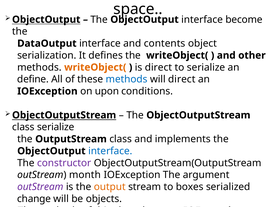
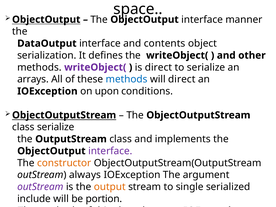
become: become -> manner
writeObject( at (95, 67) colour: orange -> purple
define: define -> arrays
interface at (110, 151) colour: blue -> purple
constructor colour: purple -> orange
month: month -> always
boxes: boxes -> single
change: change -> include
objects: objects -> portion
